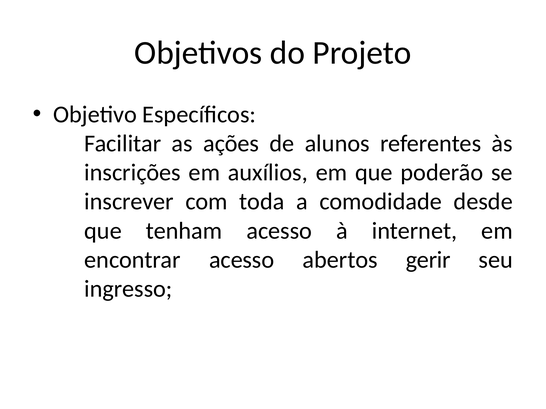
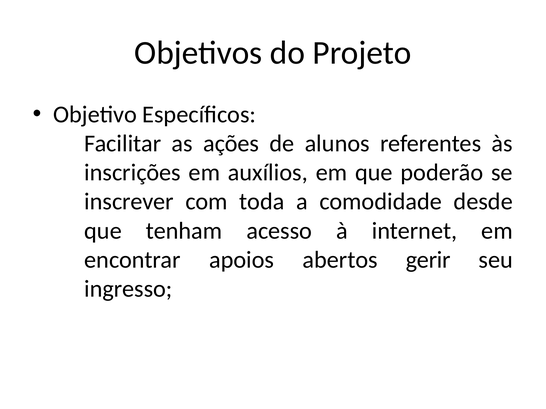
encontrar acesso: acesso -> apoios
